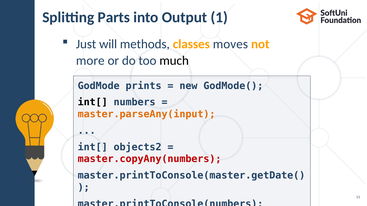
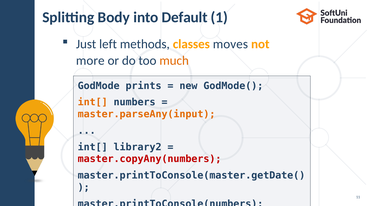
Parts: Parts -> Body
Output: Output -> Default
will: will -> left
much colour: black -> orange
int[ at (93, 102) colour: black -> orange
objects2: objects2 -> library2
